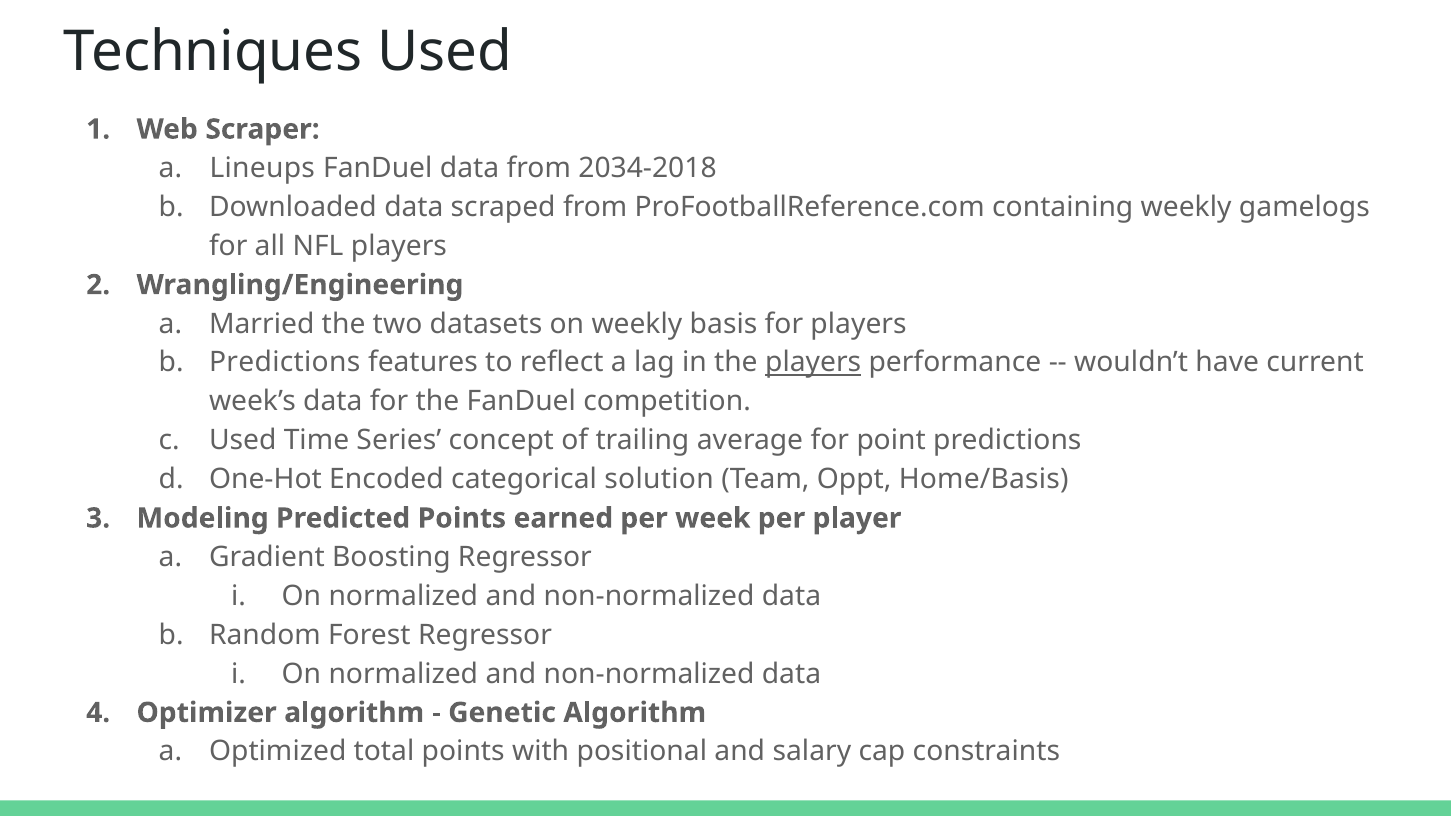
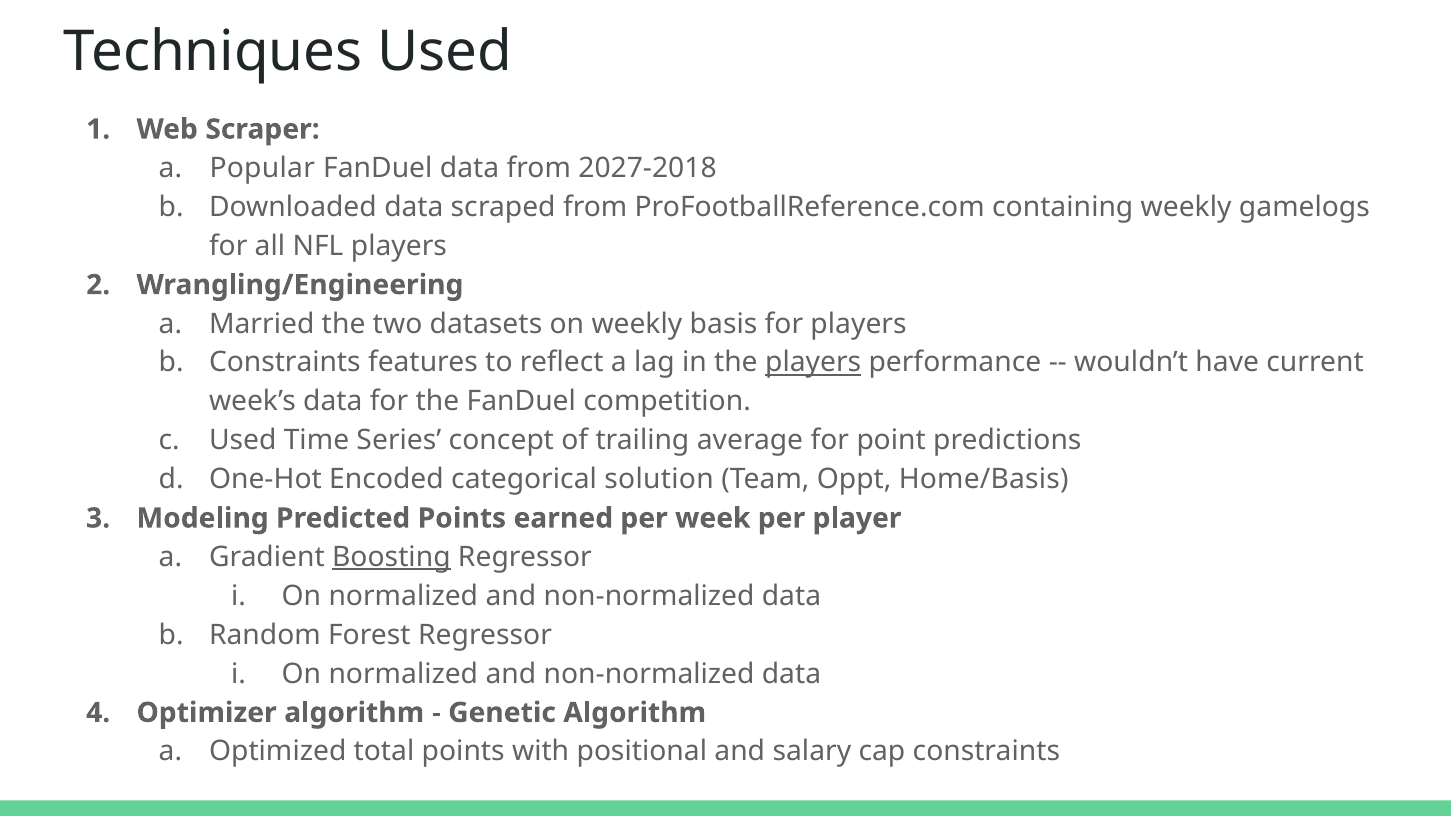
Lineups: Lineups -> Popular
2034-2018: 2034-2018 -> 2027-2018
Predictions at (285, 363): Predictions -> Constraints
Boosting underline: none -> present
